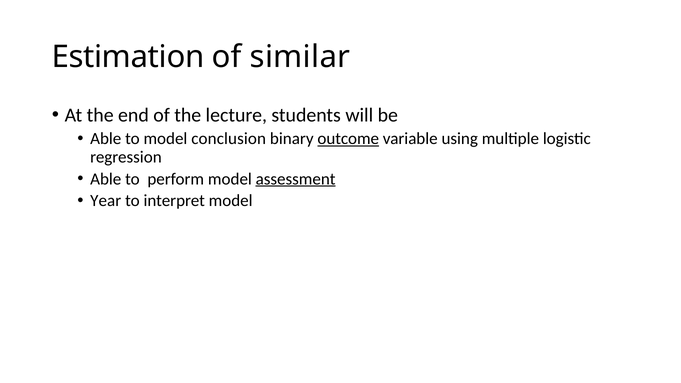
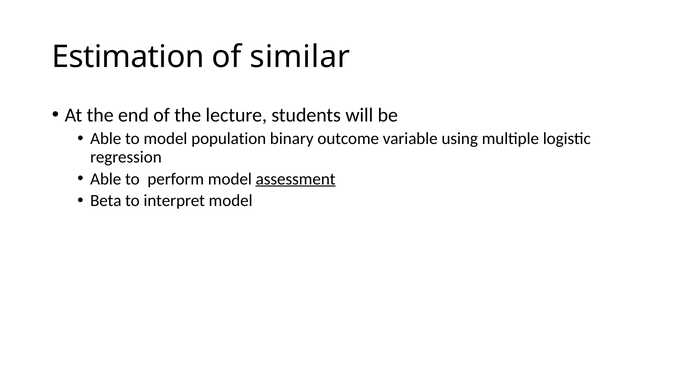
conclusion: conclusion -> population
outcome underline: present -> none
Year: Year -> Beta
